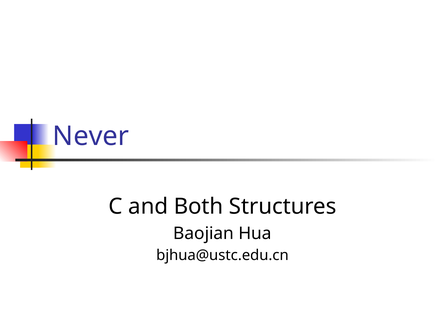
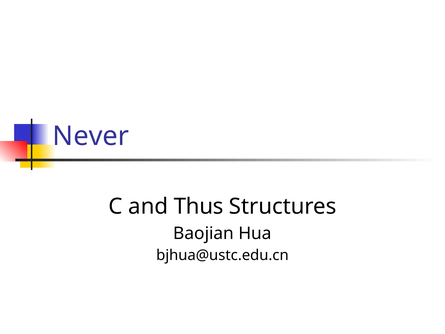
Both: Both -> Thus
